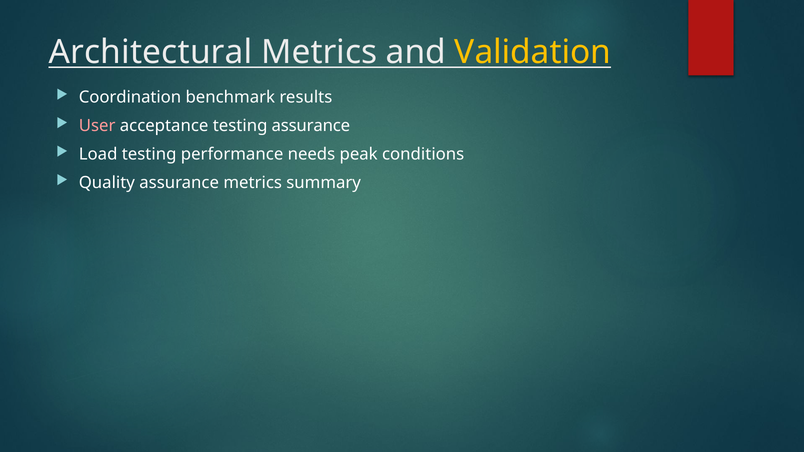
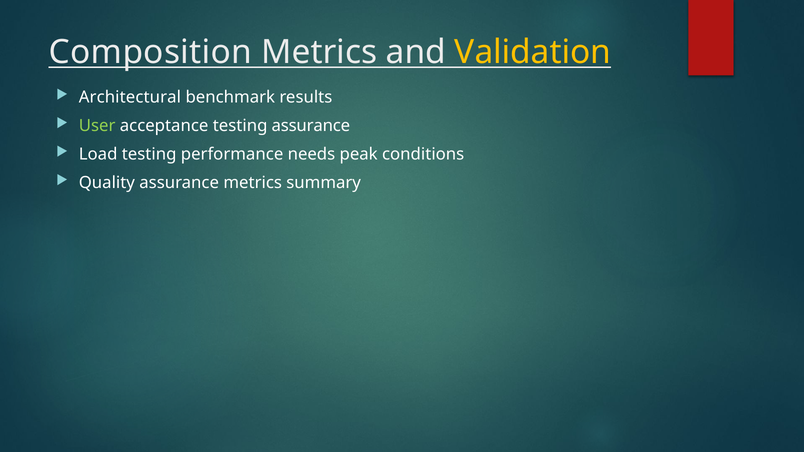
Architectural: Architectural -> Composition
Coordination: Coordination -> Architectural
User colour: pink -> light green
